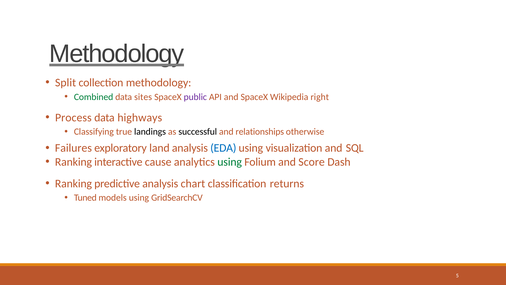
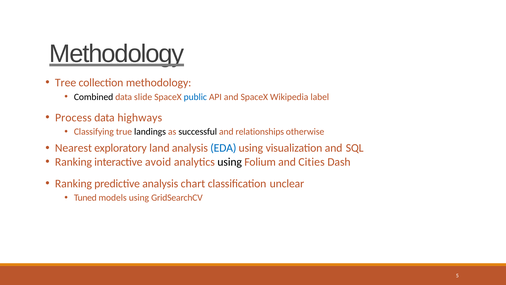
Split: Split -> Tree
Combined colour: green -> black
sites: sites -> slide
public colour: purple -> blue
right: right -> label
Failures: Failures -> Nearest
cause: cause -> avoid
using at (230, 162) colour: green -> black
Score: Score -> Cities
returns: returns -> unclear
